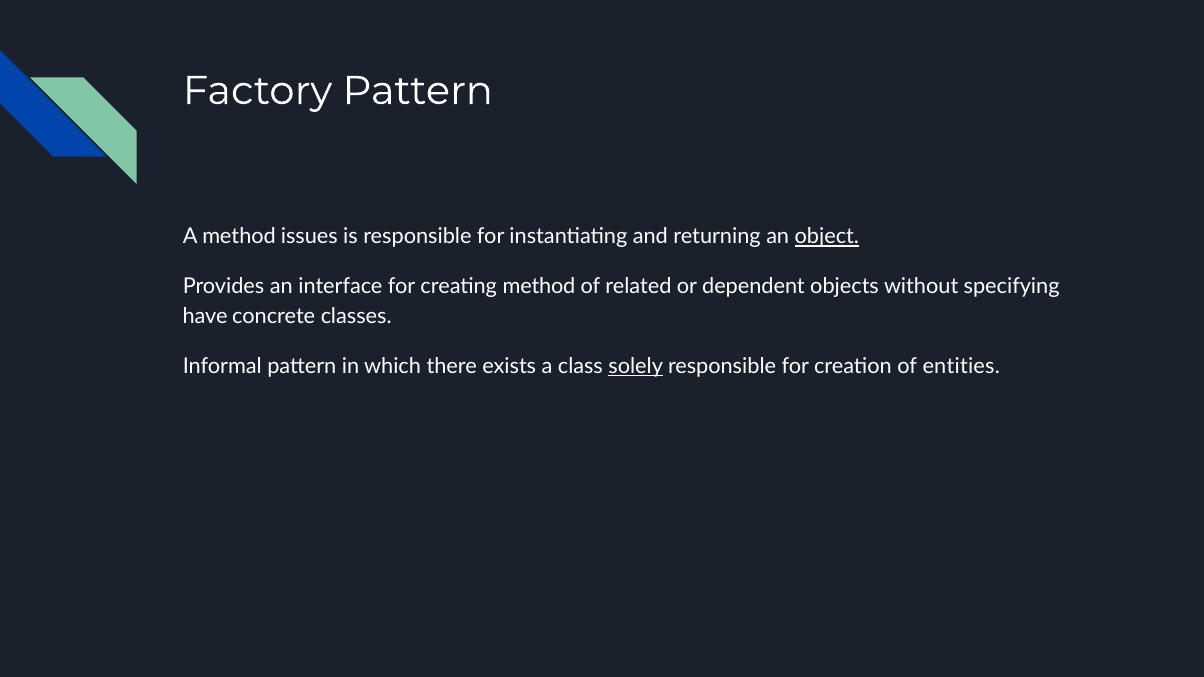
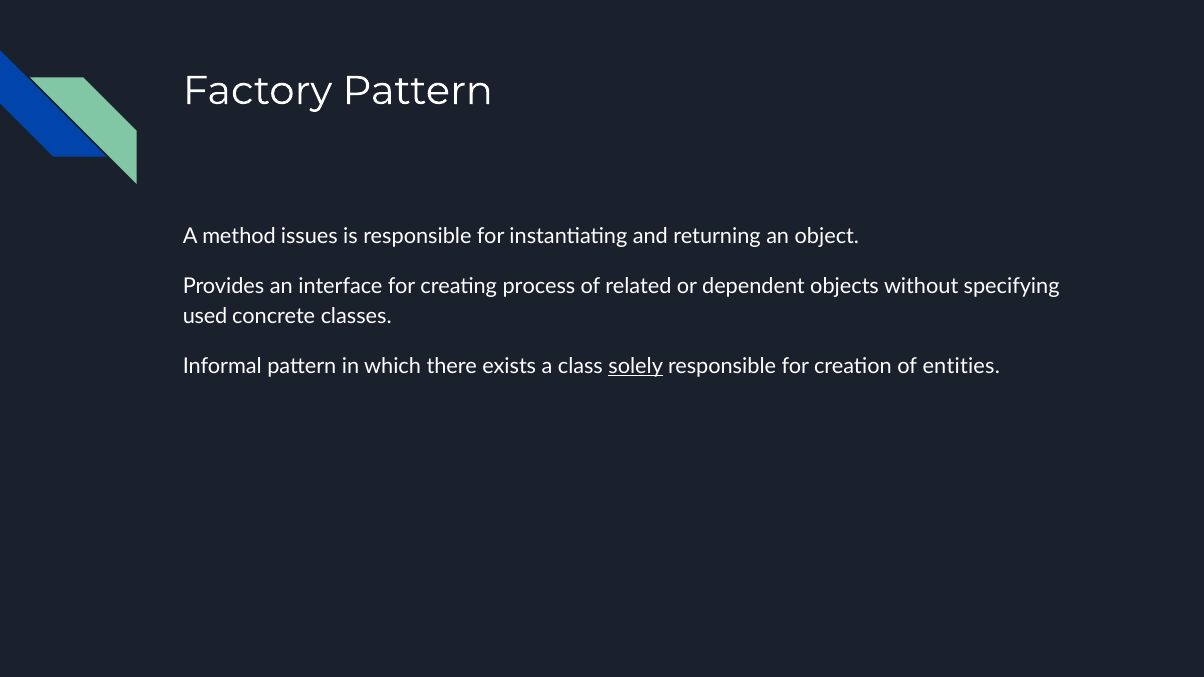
object underline: present -> none
creating method: method -> process
have: have -> used
